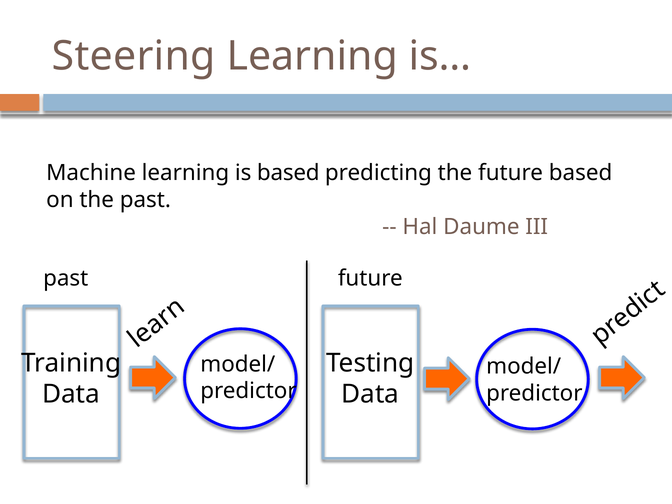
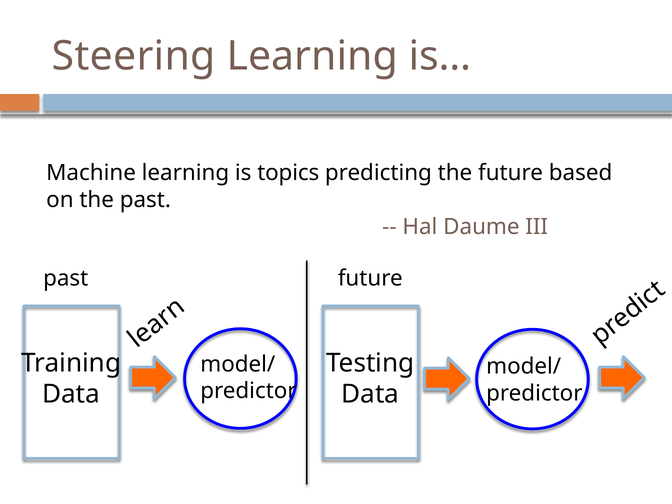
is based: based -> topics
